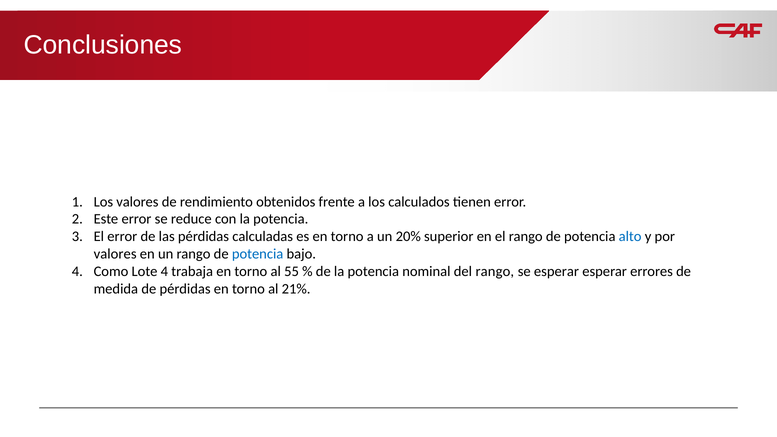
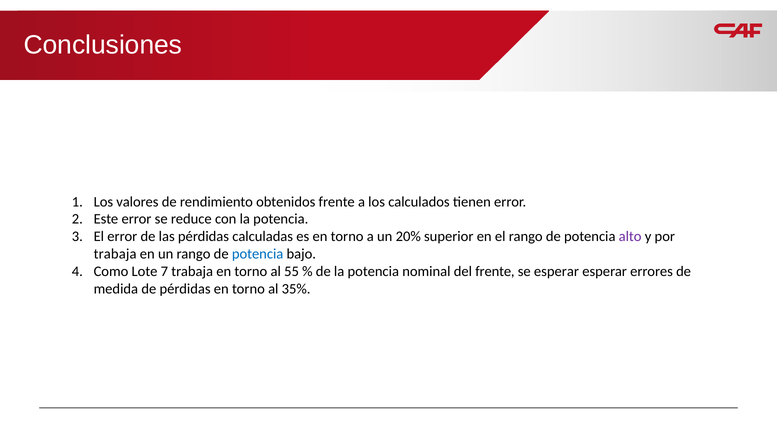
alto colour: blue -> purple
valores at (115, 254): valores -> trabaja
Lote 4: 4 -> 7
del rango: rango -> frente
21%: 21% -> 35%
